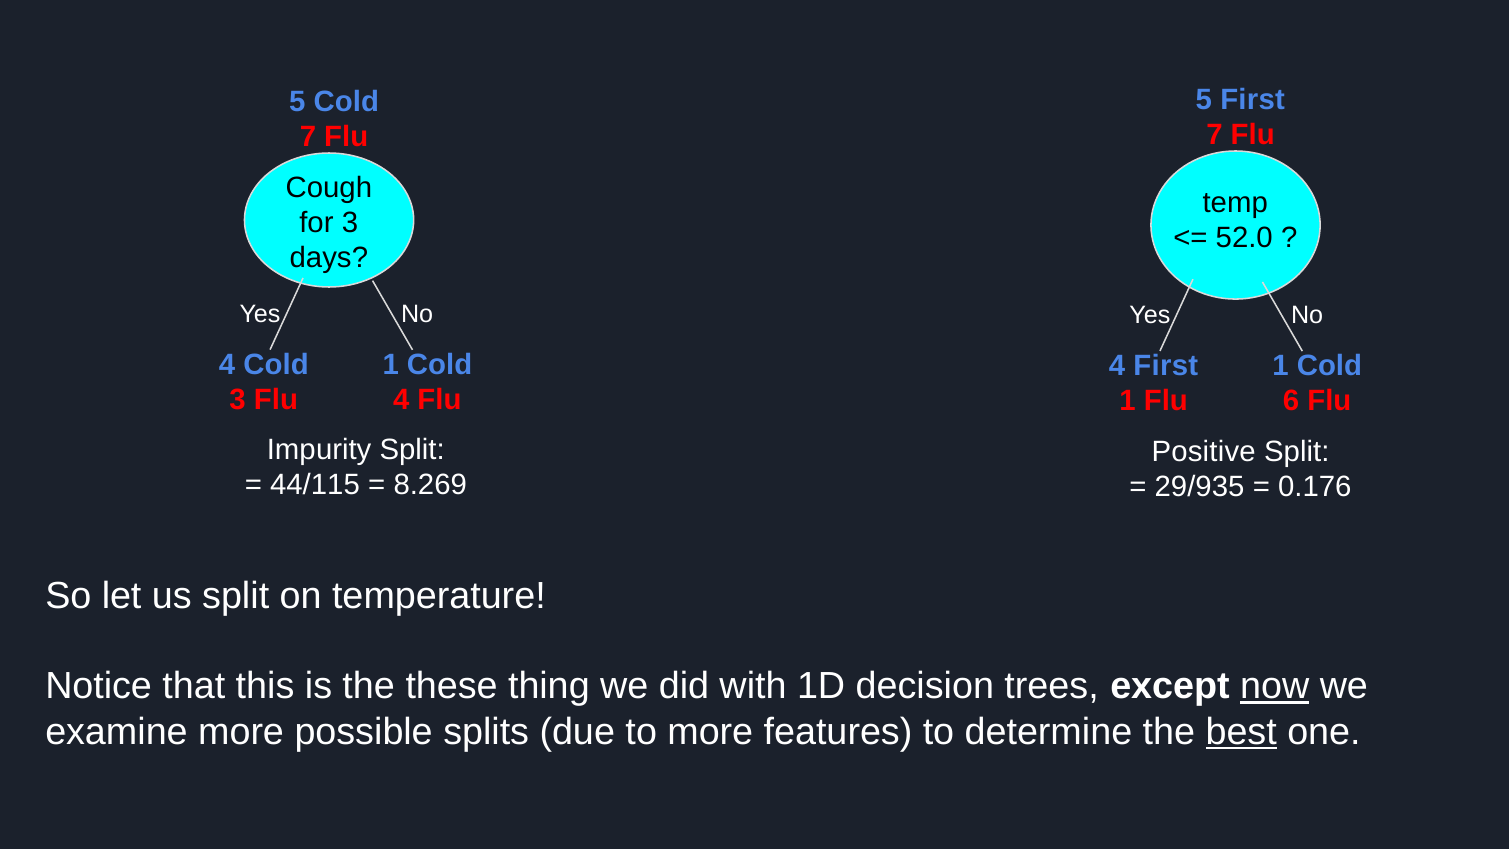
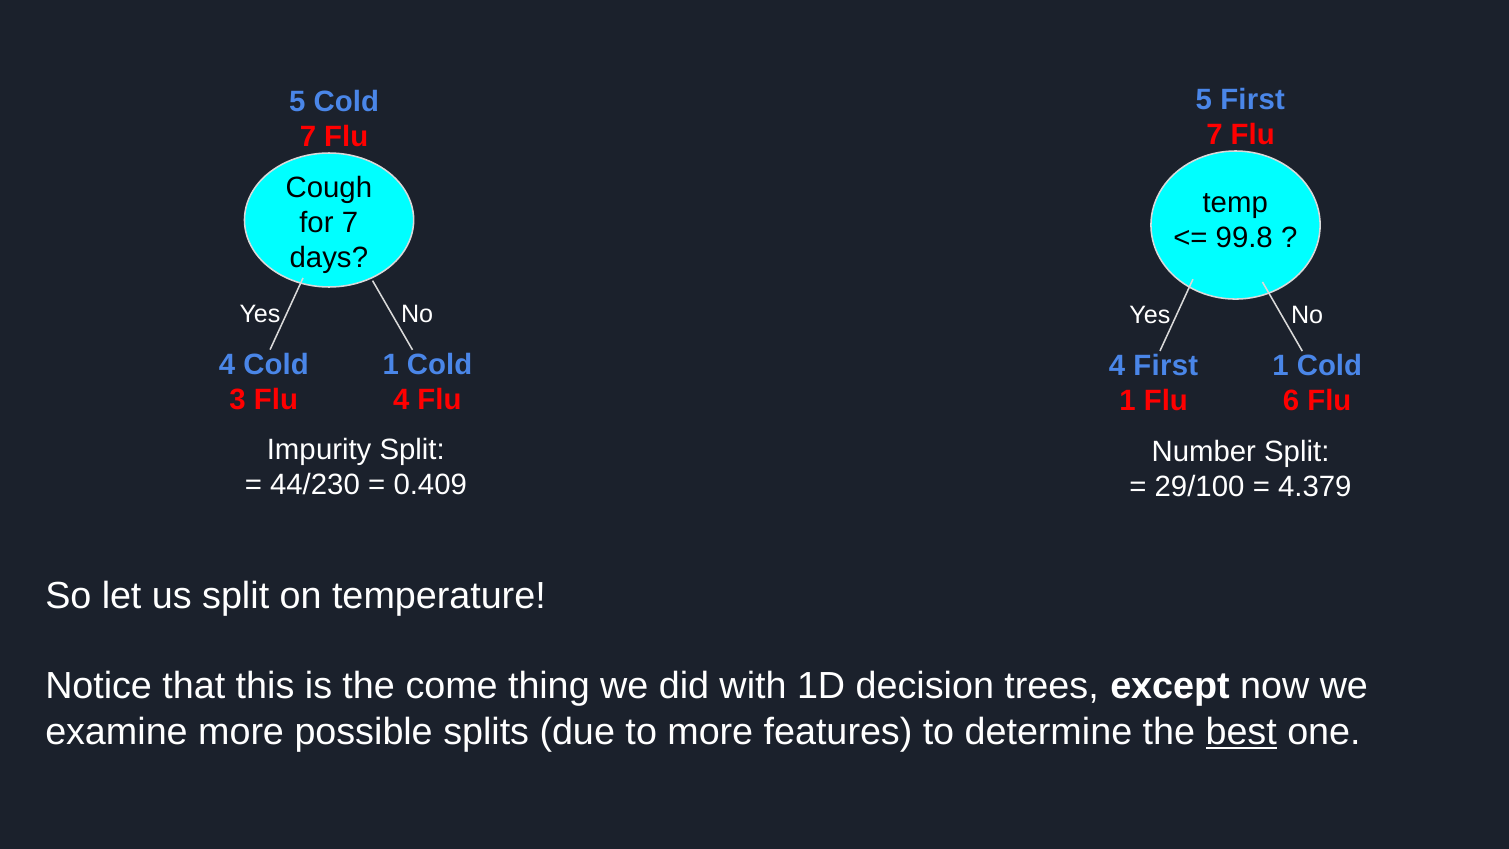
for 3: 3 -> 7
52.0: 52.0 -> 99.8
Positive: Positive -> Number
44/115: 44/115 -> 44/230
8.269: 8.269 -> 0.409
29/935: 29/935 -> 29/100
0.176: 0.176 -> 4.379
these: these -> come
now underline: present -> none
